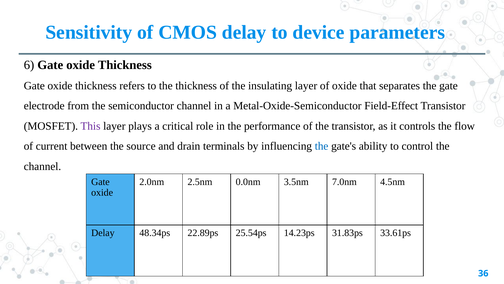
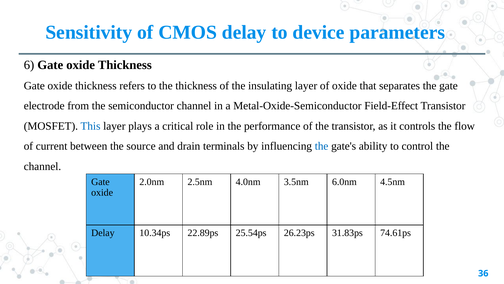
This colour: purple -> blue
0.0nm: 0.0nm -> 4.0nm
7.0nm: 7.0nm -> 6.0nm
48.34ps: 48.34ps -> 10.34ps
14.23ps: 14.23ps -> 26.23ps
33.61ps: 33.61ps -> 74.61ps
